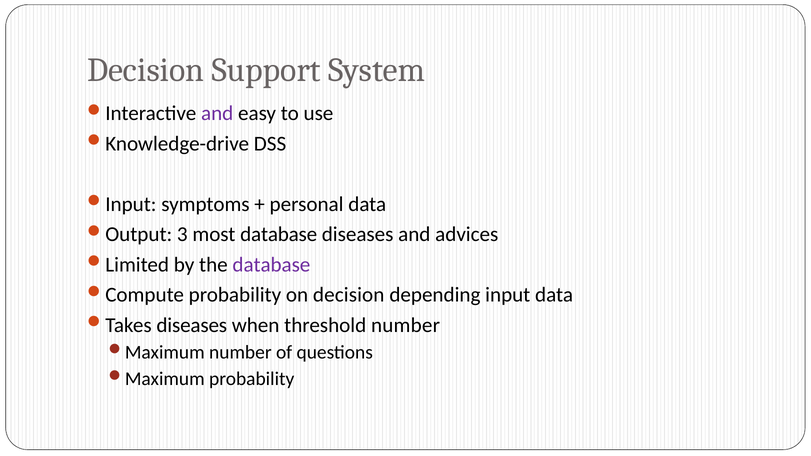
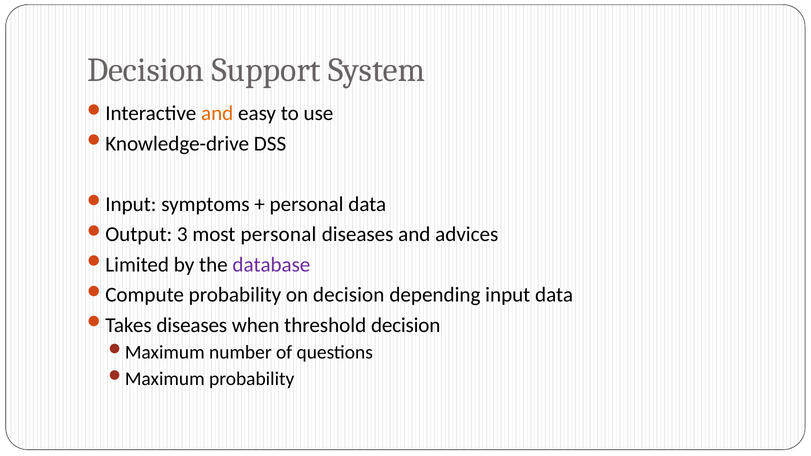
and at (217, 113) colour: purple -> orange
most database: database -> personal
threshold number: number -> decision
